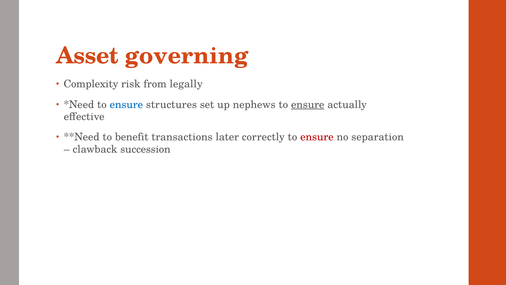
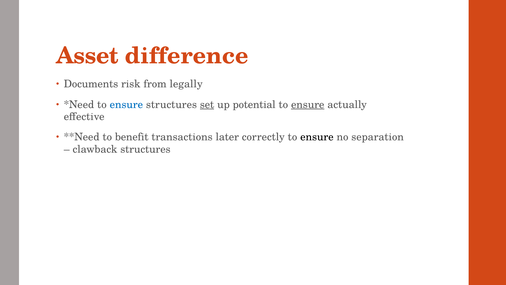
governing: governing -> difference
Complexity: Complexity -> Documents
set underline: none -> present
nephews: nephews -> potential
ensure at (317, 137) colour: red -> black
clawback succession: succession -> structures
